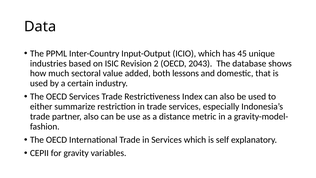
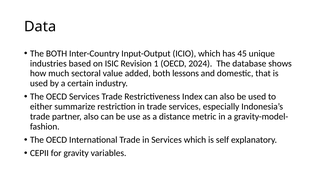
The PPML: PPML -> BOTH
2: 2 -> 1
2043: 2043 -> 2024
